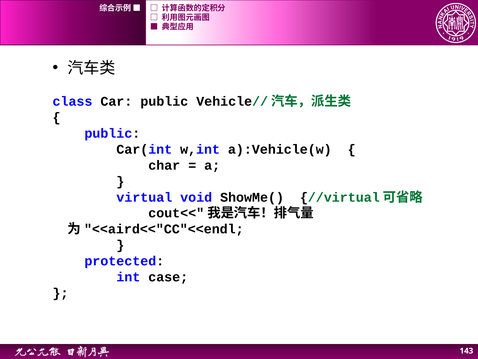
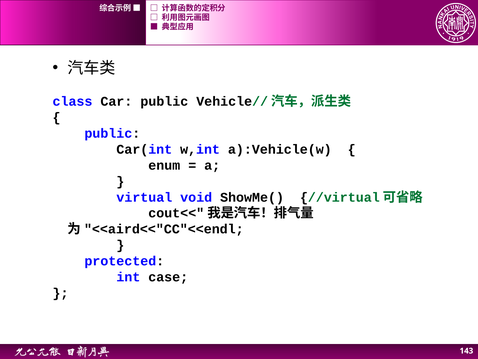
char: char -> enum
